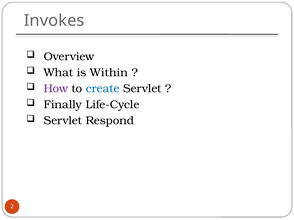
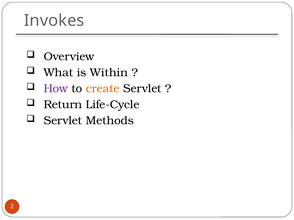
create colour: blue -> orange
Finally: Finally -> Return
Respond: Respond -> Methods
